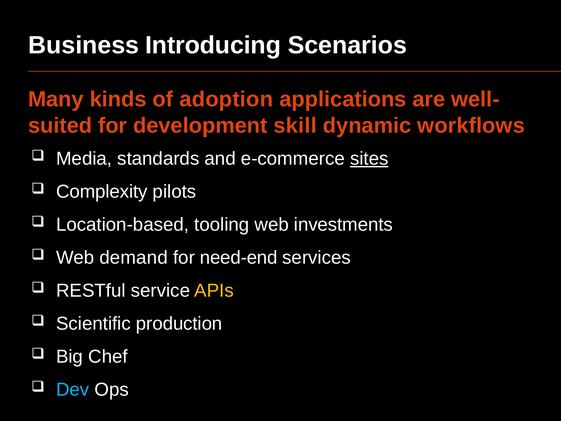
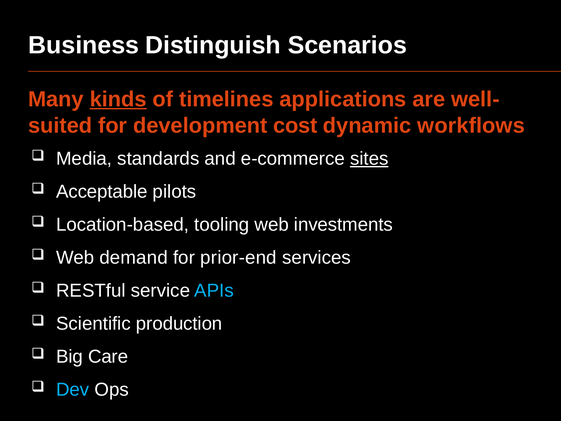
Introducing: Introducing -> Distinguish
kinds underline: none -> present
adoption: adoption -> timelines
skill: skill -> cost
Complexity: Complexity -> Acceptable
need-end: need-end -> prior-end
APIs colour: yellow -> light blue
Chef: Chef -> Care
